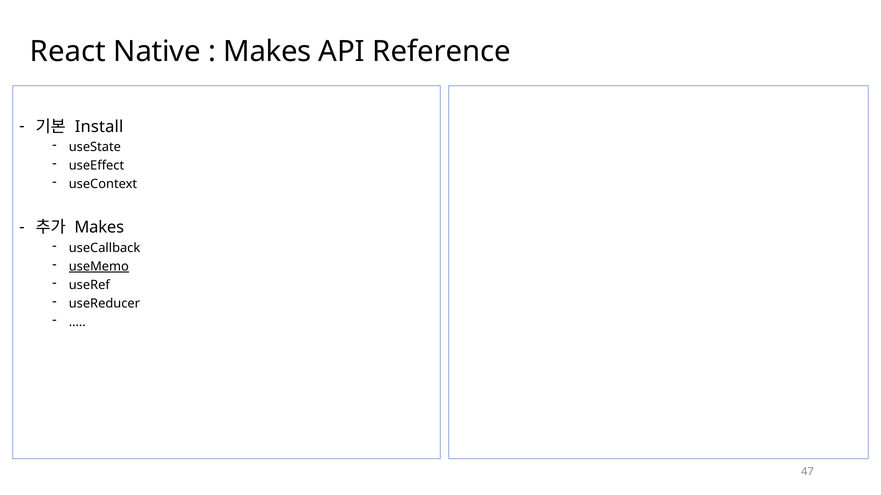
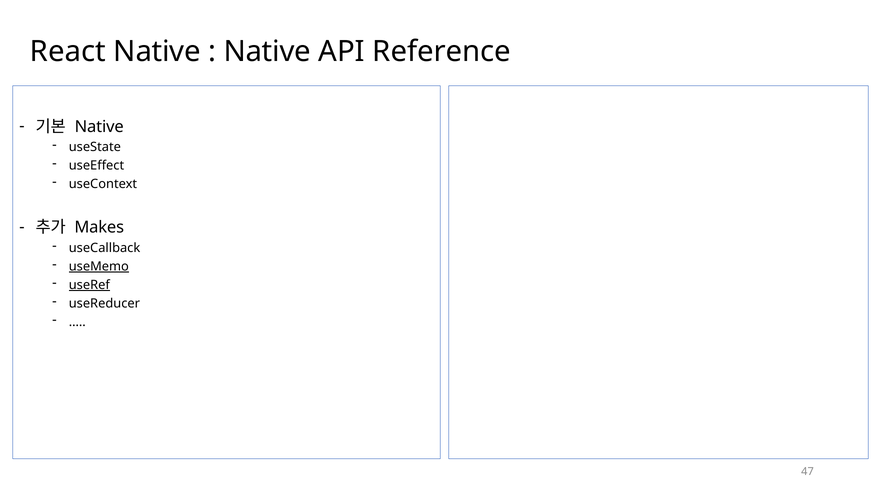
Makes at (267, 52): Makes -> Native
Install at (99, 127): Install -> Native
useRef underline: none -> present
